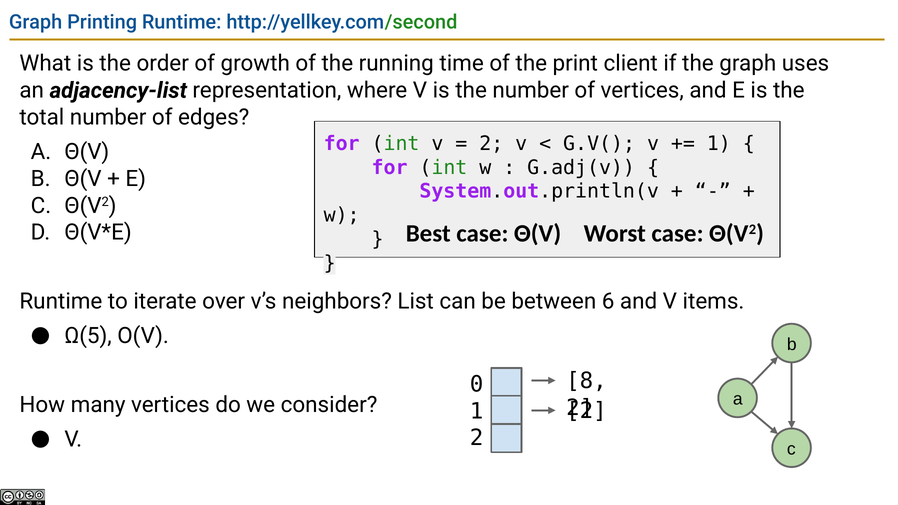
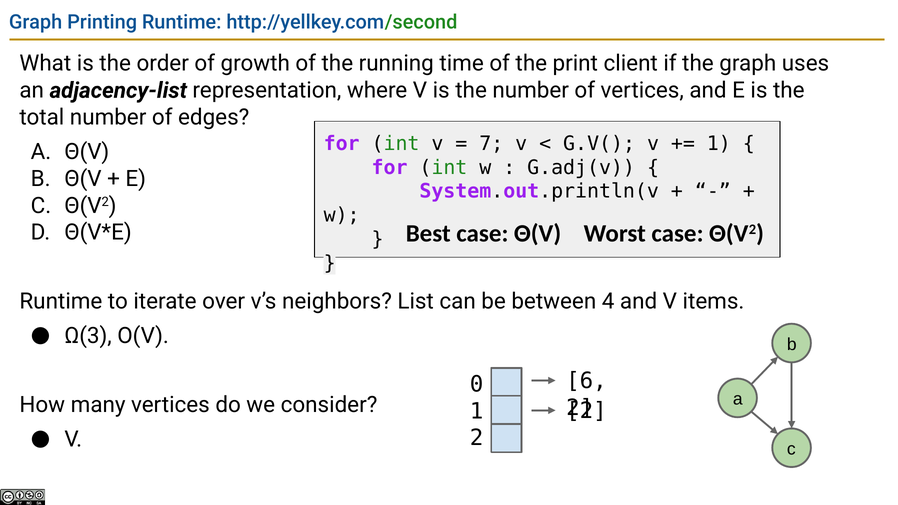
2 at (491, 144): 2 -> 7
6: 6 -> 4
Ω(5: Ω(5 -> Ω(3
8: 8 -> 6
